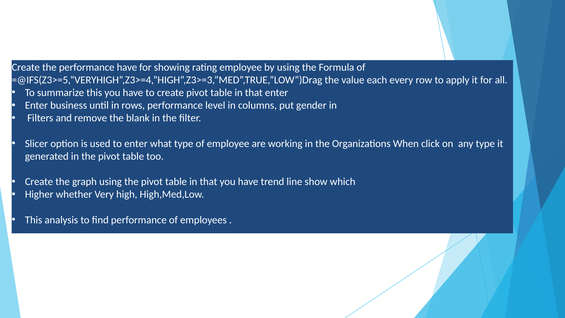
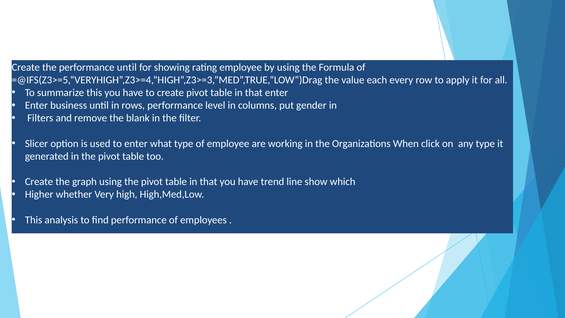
performance have: have -> until
